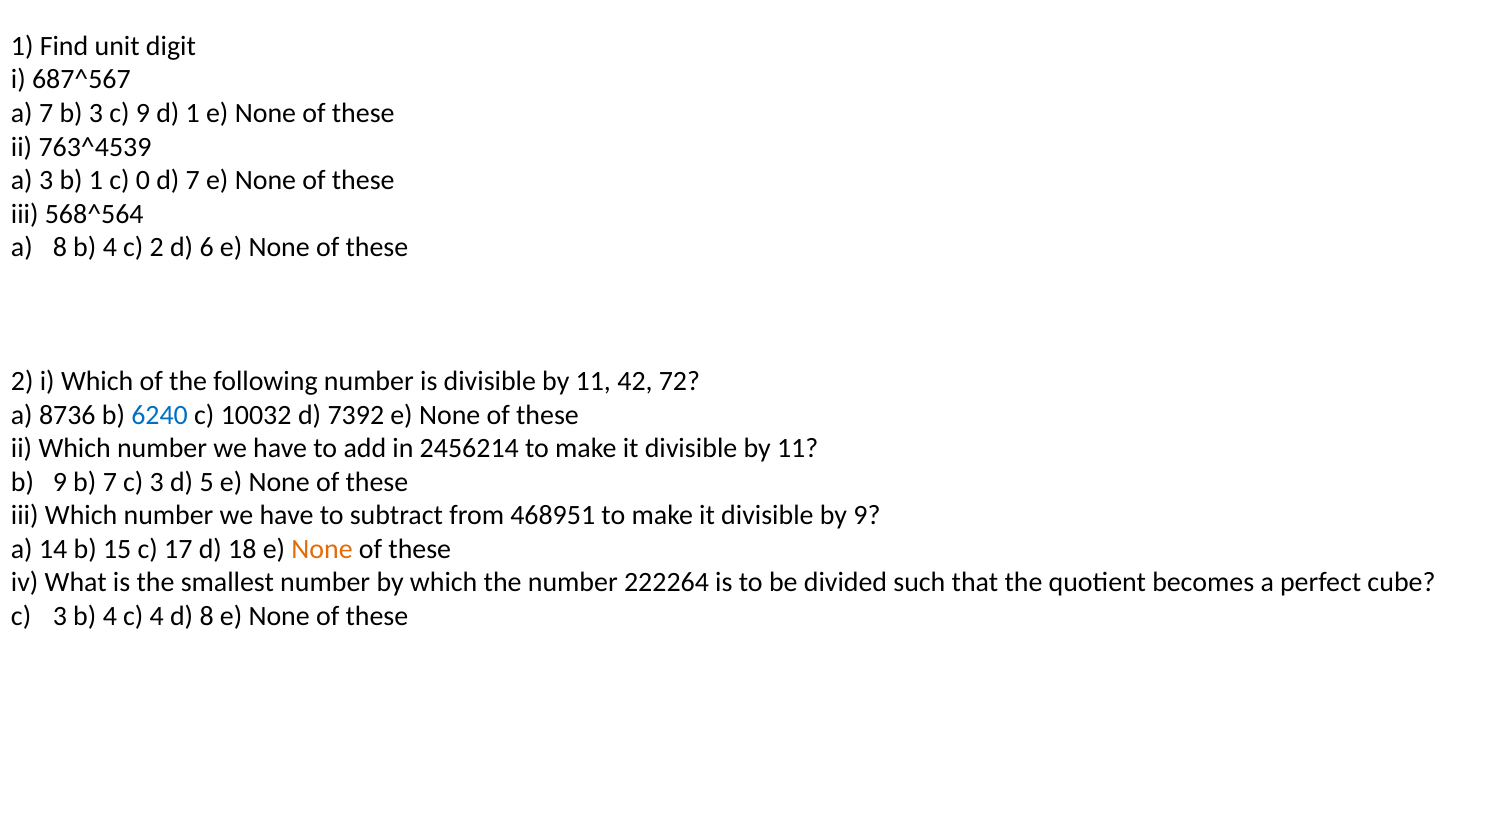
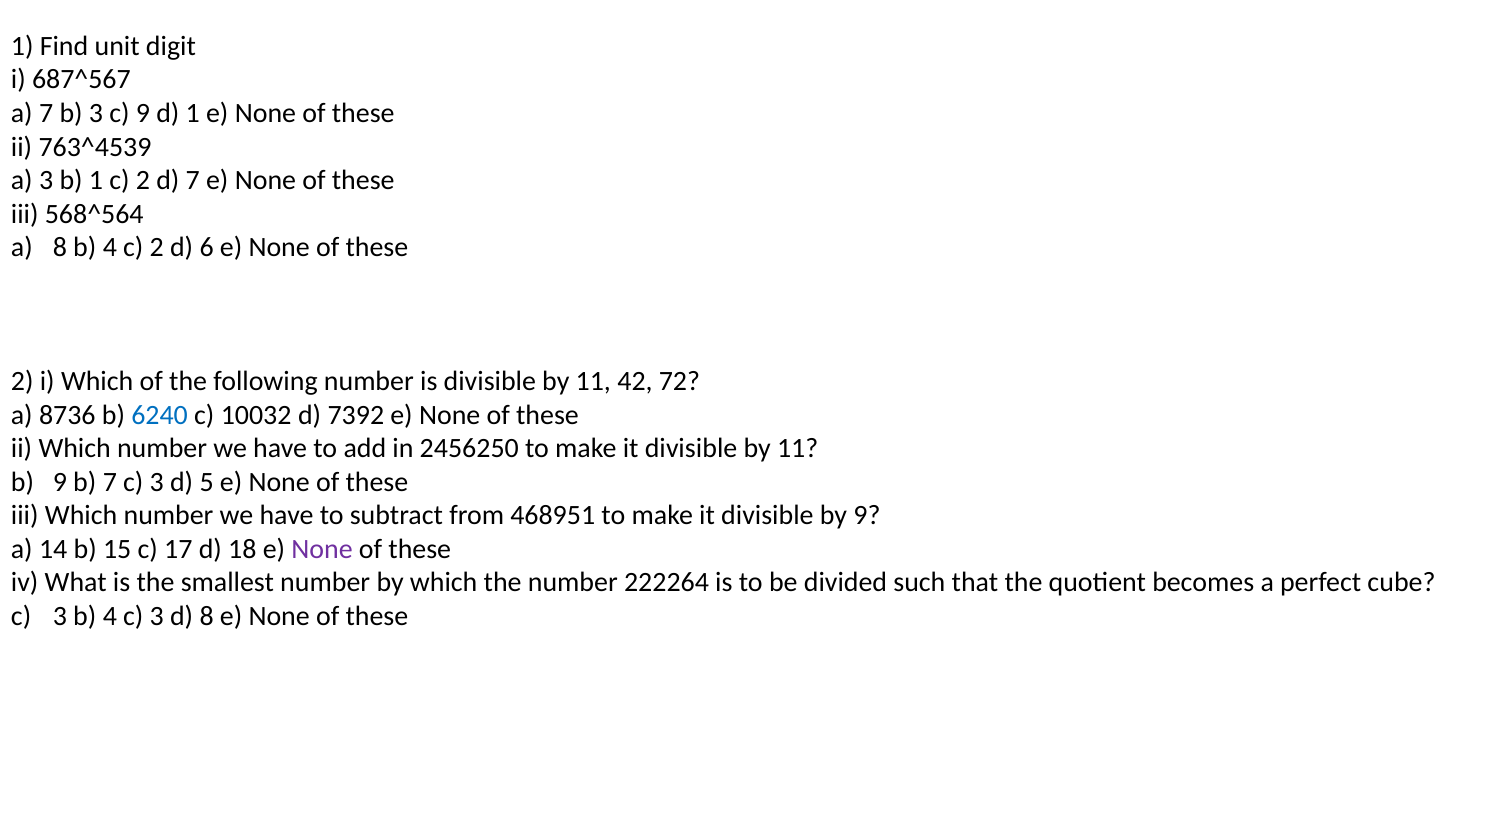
1 c 0: 0 -> 2
2456214: 2456214 -> 2456250
None at (322, 549) colour: orange -> purple
4 c 4: 4 -> 3
